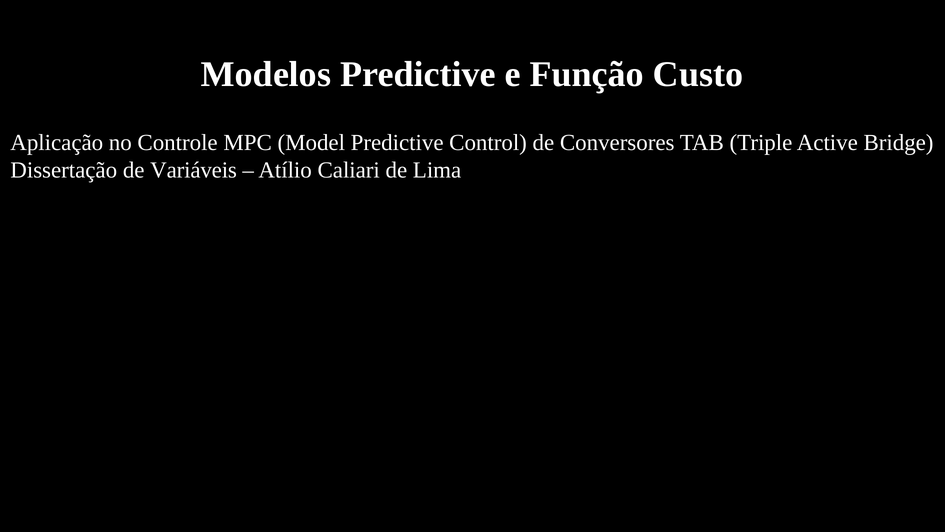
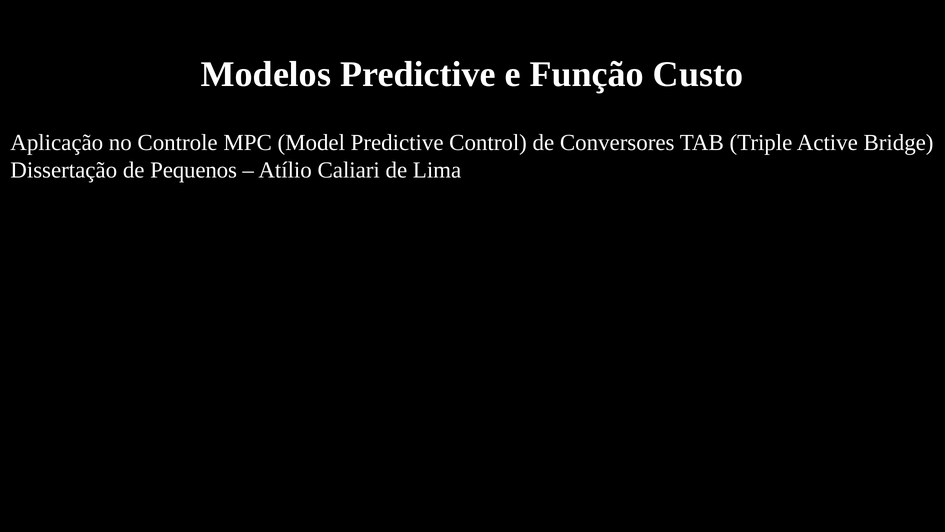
Variáveis: Variáveis -> Pequenos
